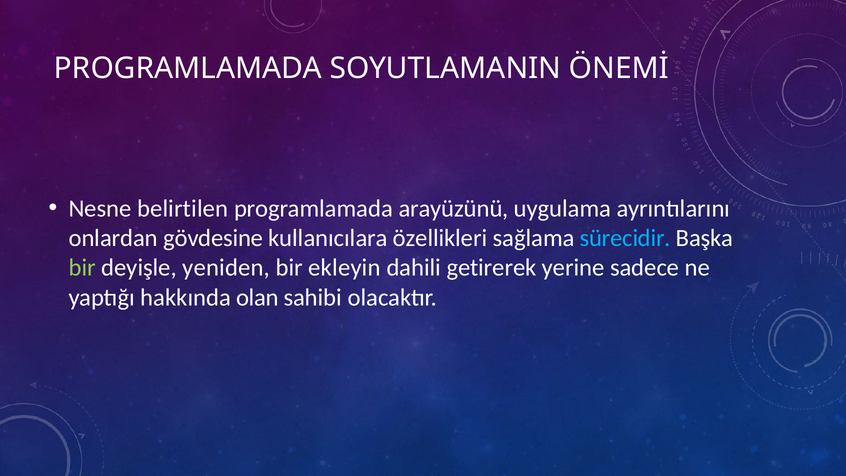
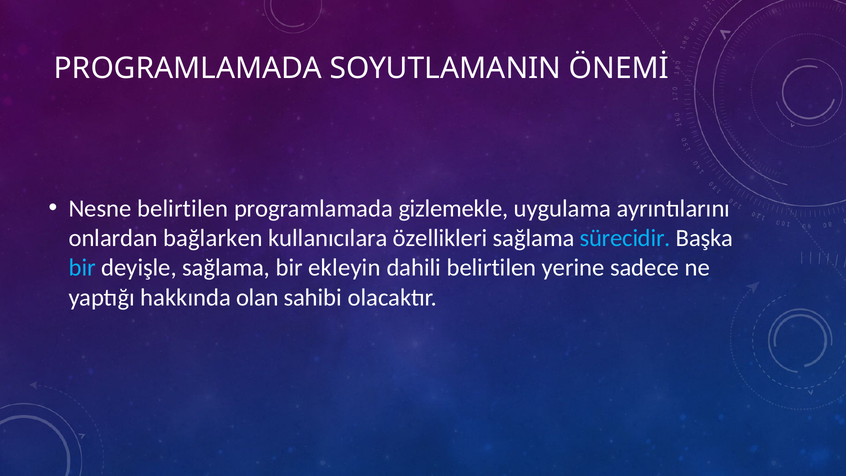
arayüzünü: arayüzünü -> gizlemekle
gövdesine: gövdesine -> bağlarken
bir at (82, 268) colour: light green -> light blue
deyişle yeniden: yeniden -> sağlama
dahili getirerek: getirerek -> belirtilen
